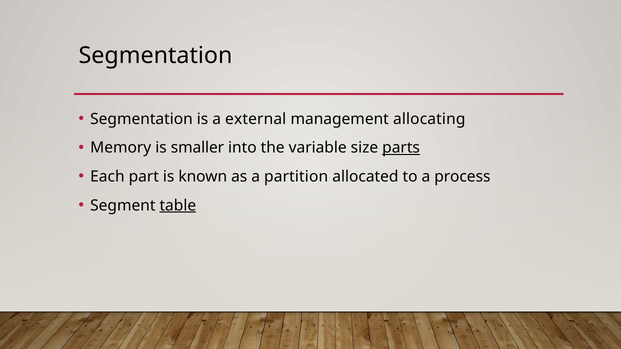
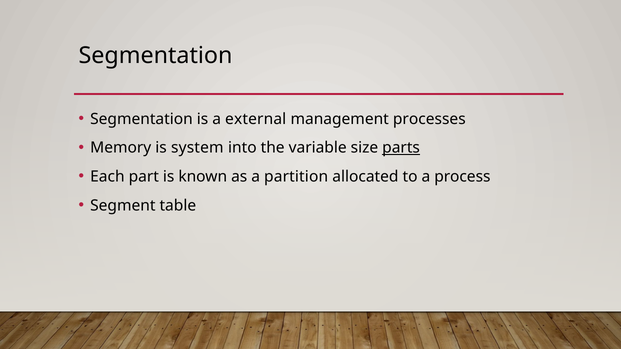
allocating: allocating -> processes
smaller: smaller -> system
table underline: present -> none
